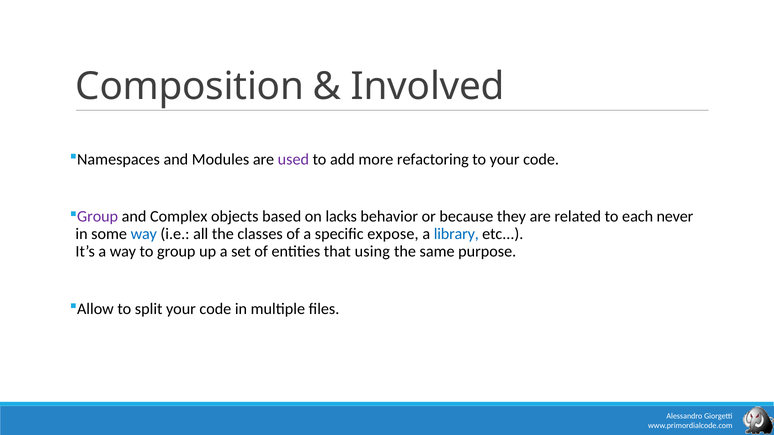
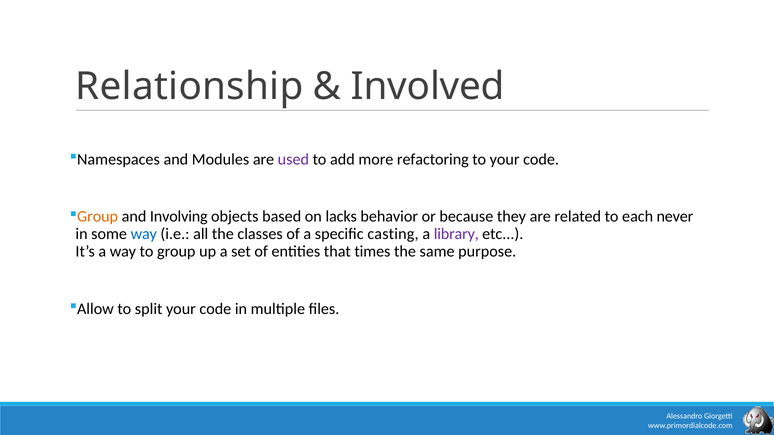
Composition: Composition -> Relationship
Group at (98, 217) colour: purple -> orange
Complex: Complex -> Involving
expose: expose -> casting
library colour: blue -> purple
using: using -> times
